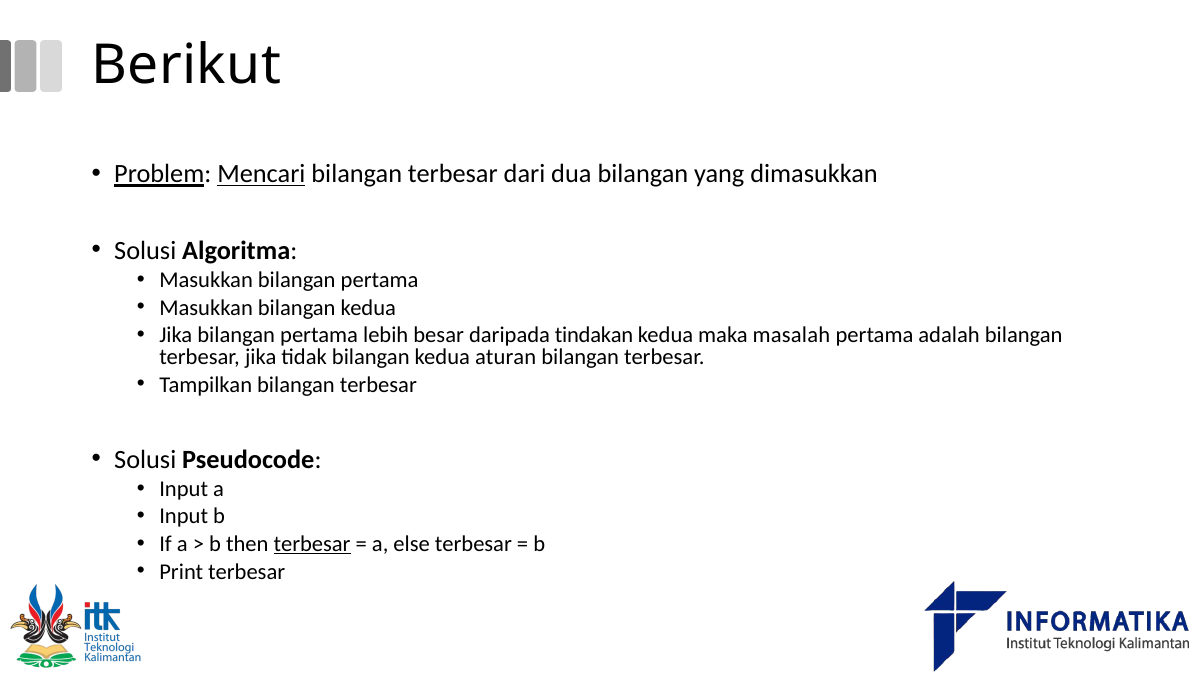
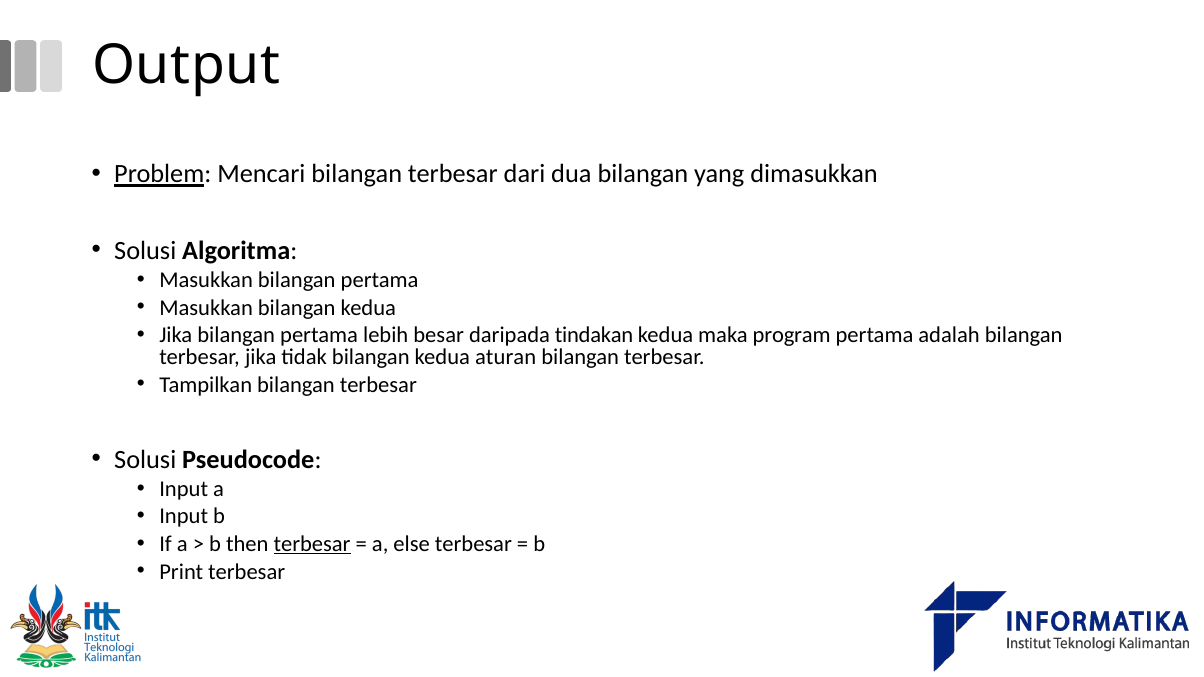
Berikut: Berikut -> Output
Mencari underline: present -> none
masalah: masalah -> program
